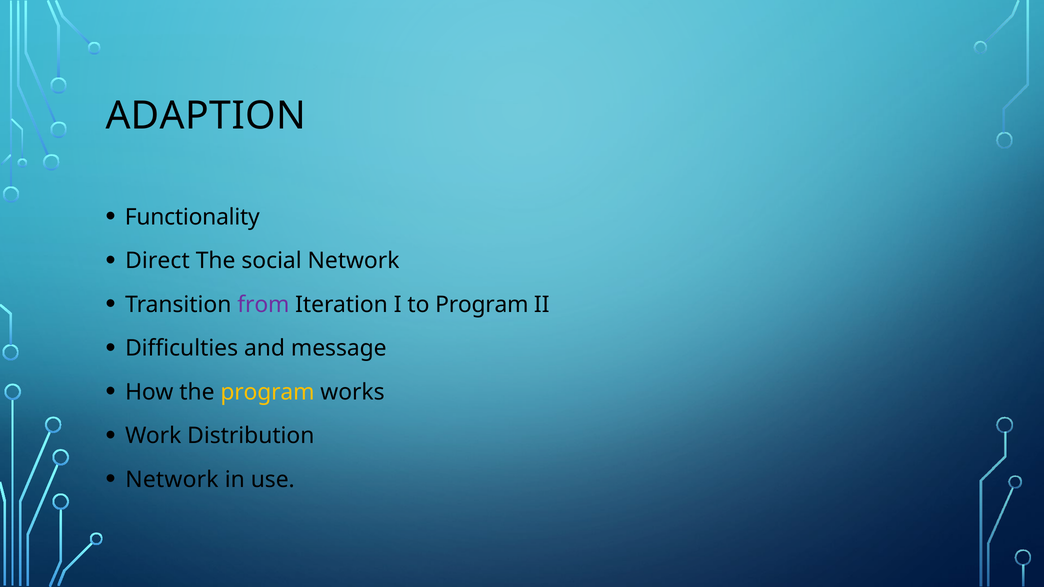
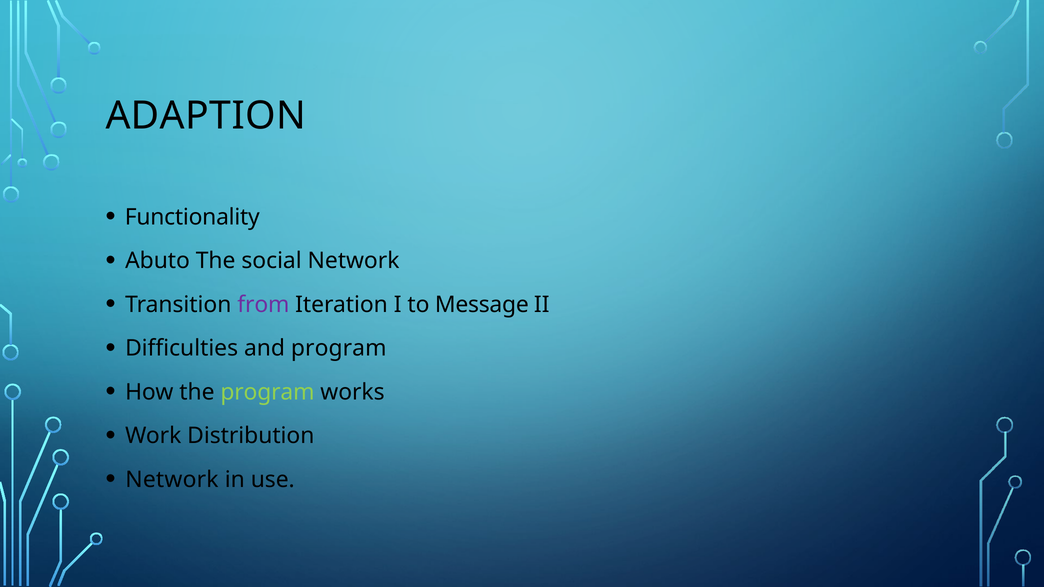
Direct: Direct -> Abuto
to Program: Program -> Message
and message: message -> program
program at (267, 392) colour: yellow -> light green
